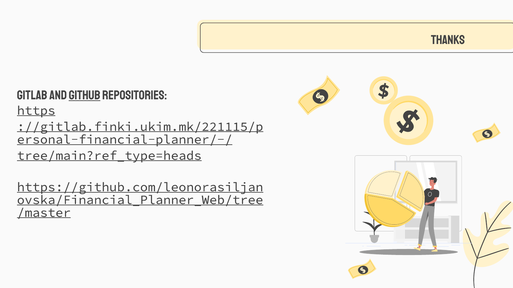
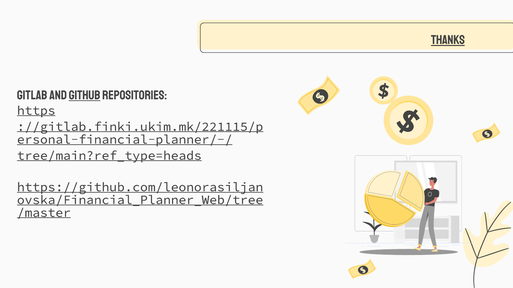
THANKS underline: none -> present
